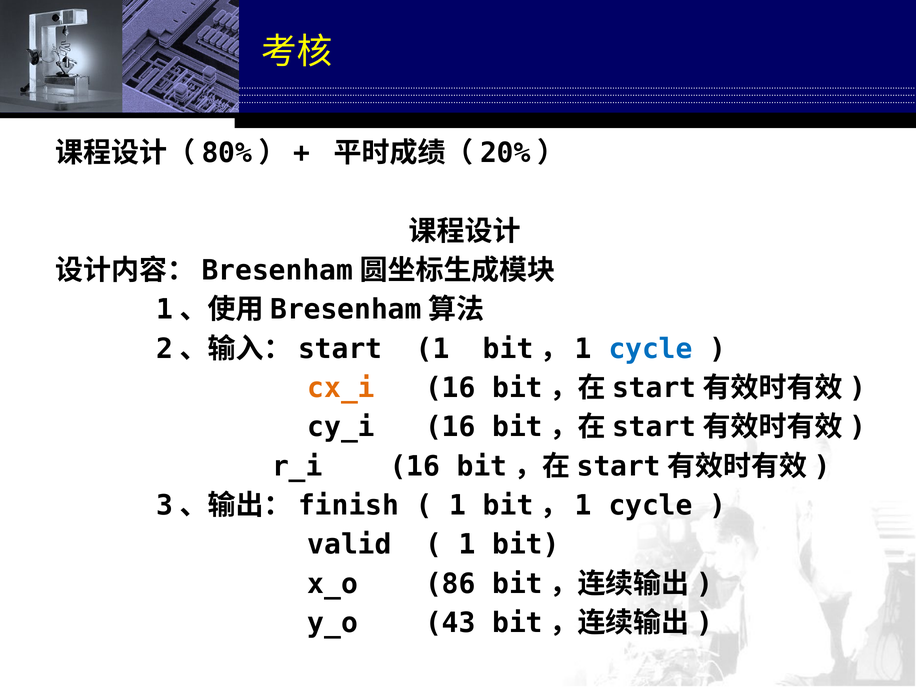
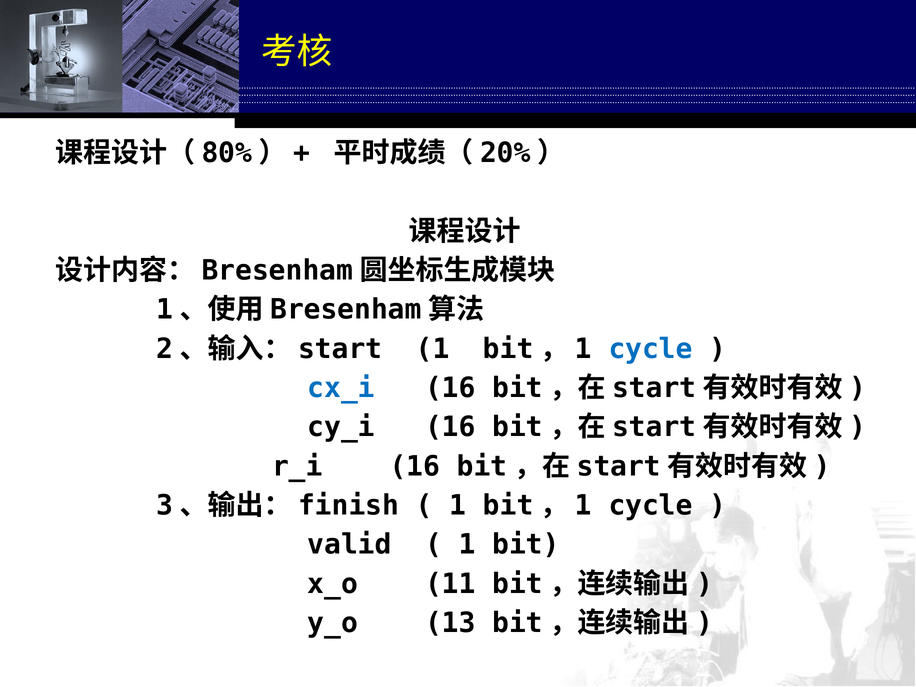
cx_i colour: orange -> blue
86: 86 -> 11
43: 43 -> 13
